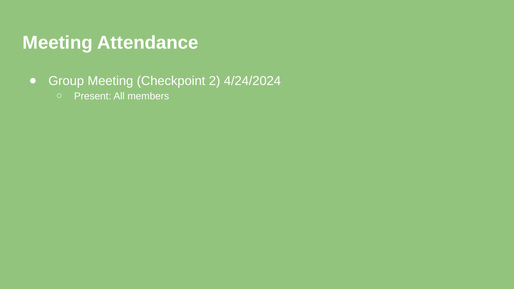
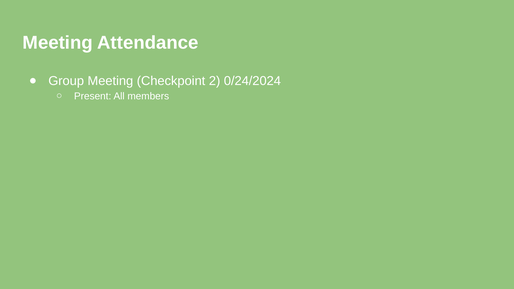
4/24/2024: 4/24/2024 -> 0/24/2024
